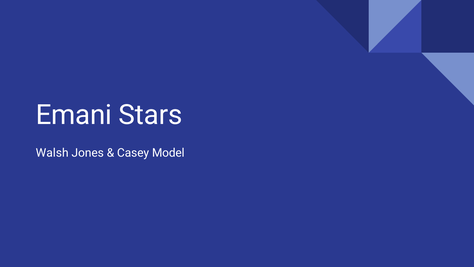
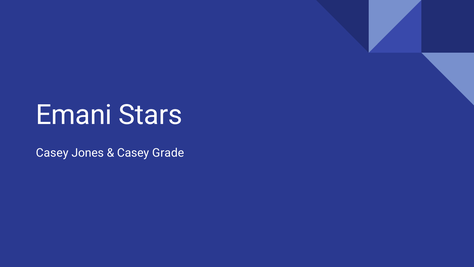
Walsh at (52, 153): Walsh -> Casey
Model: Model -> Grade
